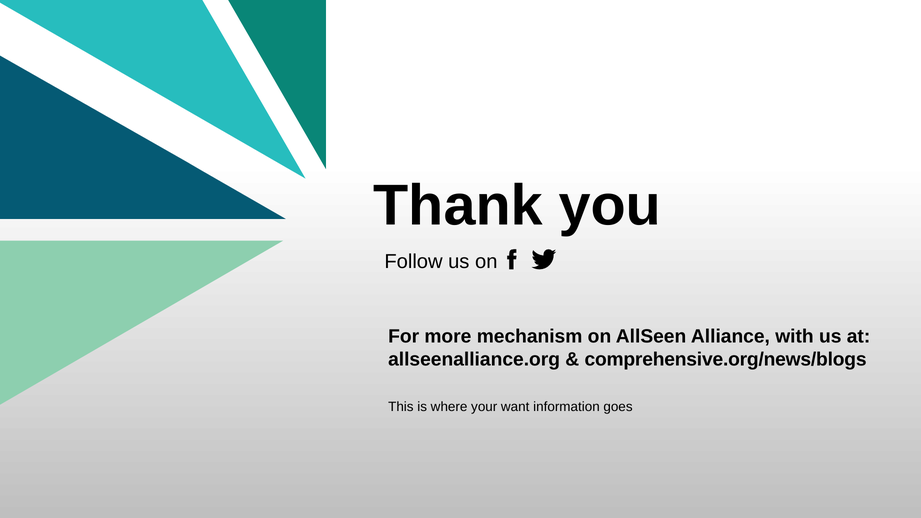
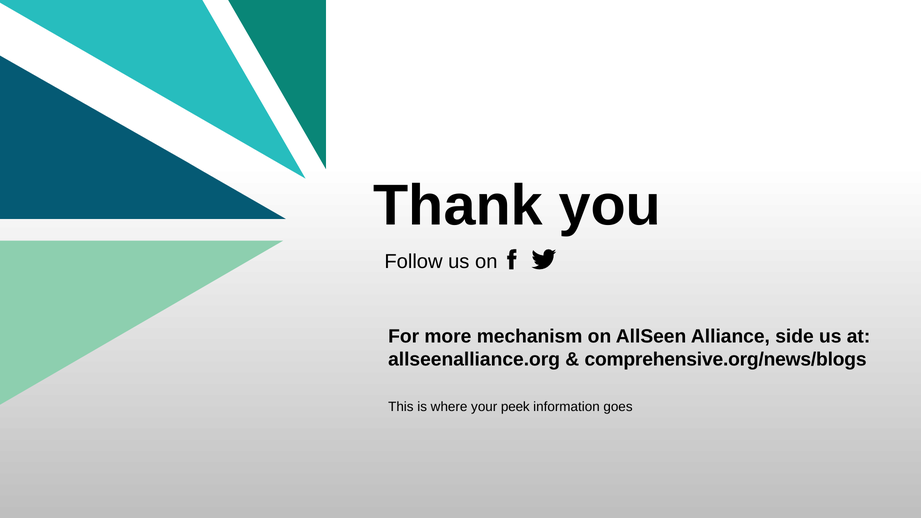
with: with -> side
want: want -> peek
